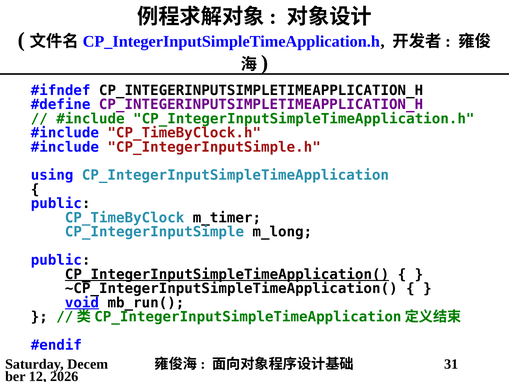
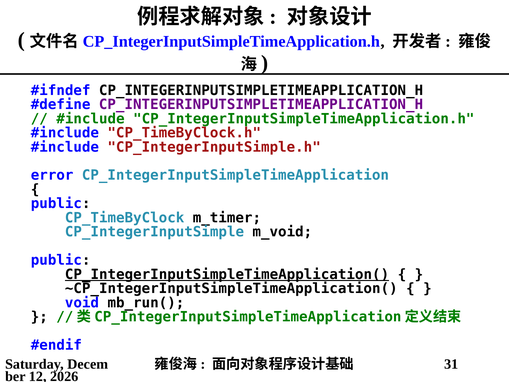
using: using -> error
m_long: m_long -> m_void
void underline: present -> none
